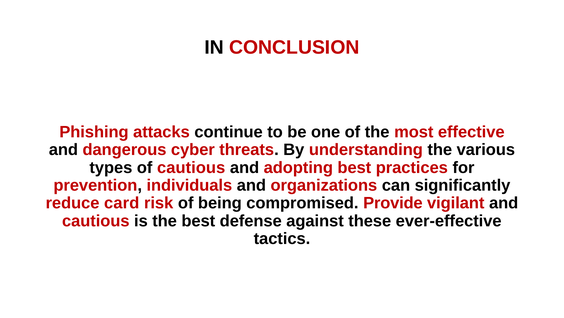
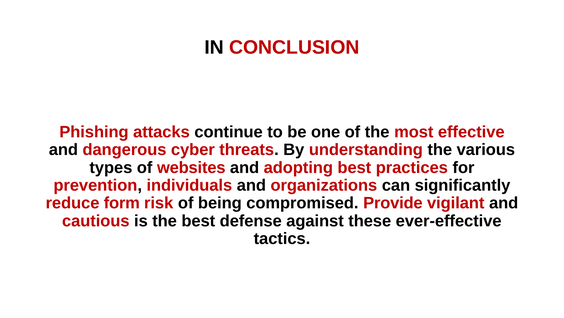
of cautious: cautious -> websites
card: card -> form
